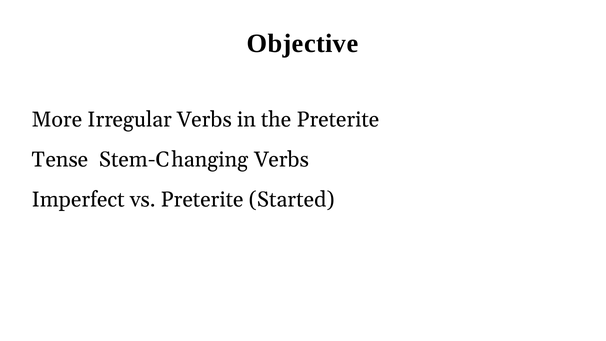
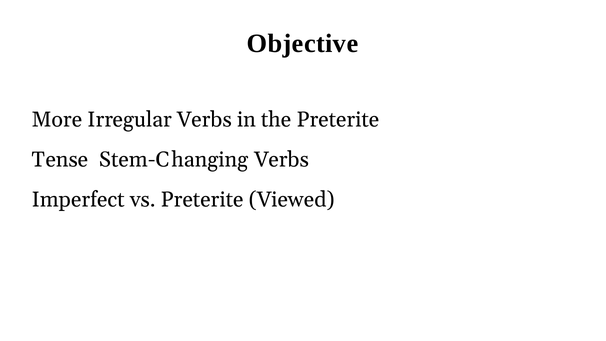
Started: Started -> Viewed
